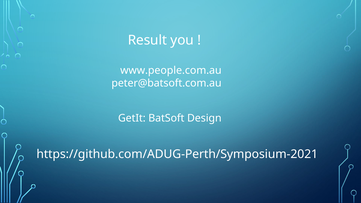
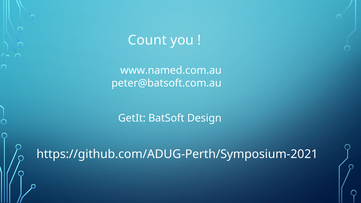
Result: Result -> Count
www.people.com.au: www.people.com.au -> www.named.com.au
